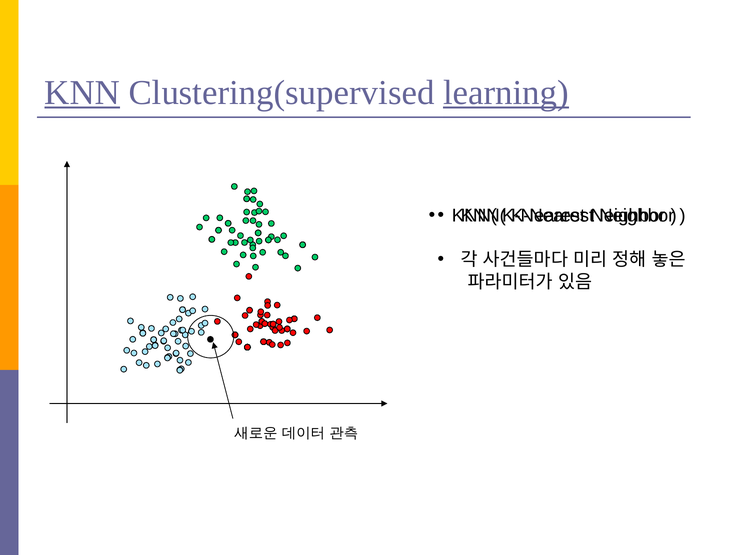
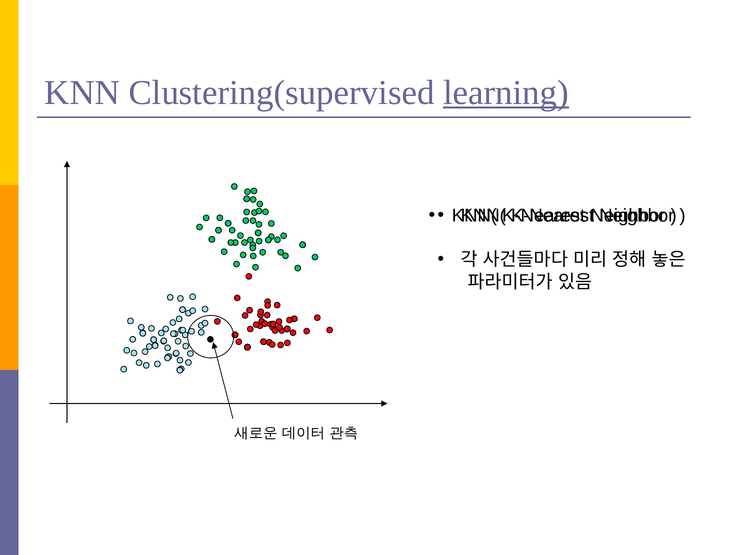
KNN underline: present -> none
